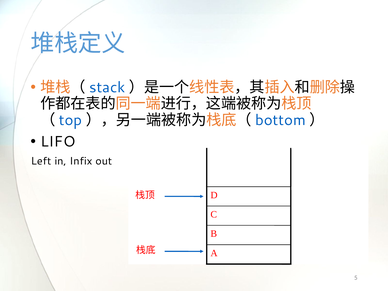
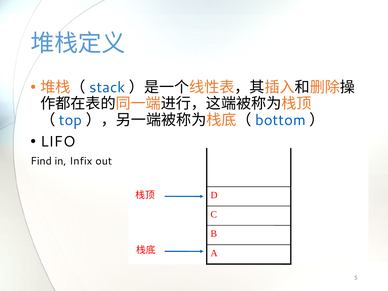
Left: Left -> Find
